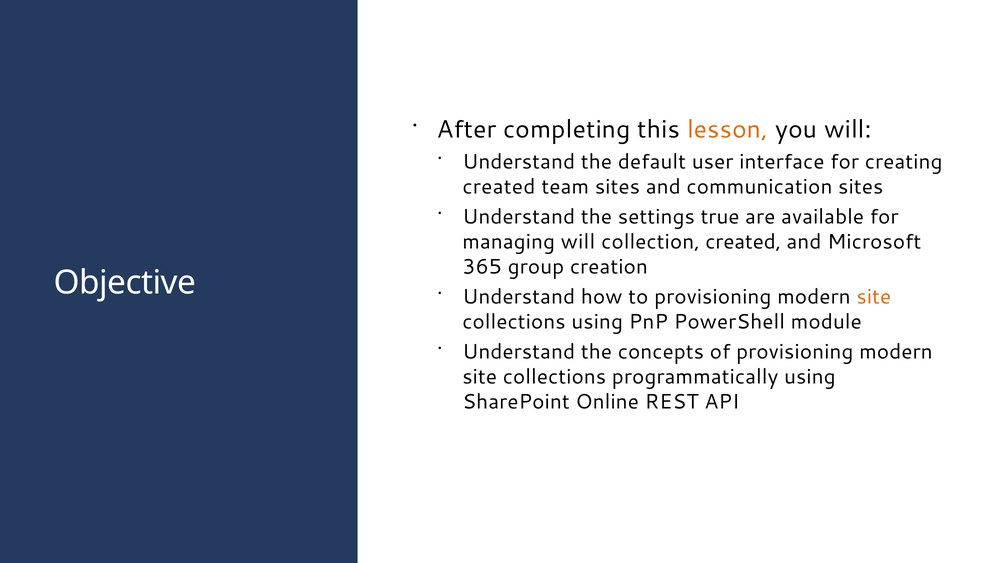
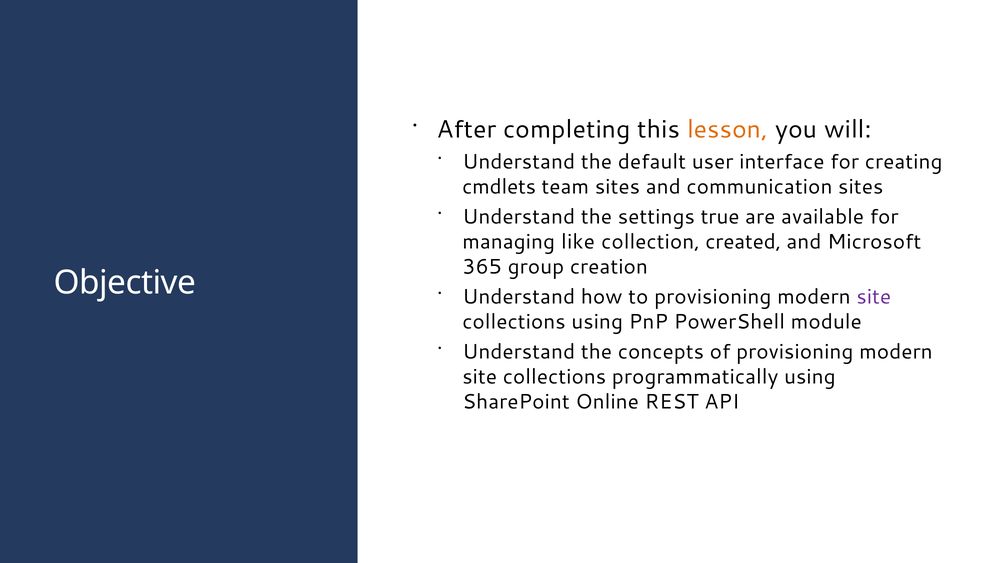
created at (499, 187): created -> cmdlets
managing will: will -> like
site at (874, 297) colour: orange -> purple
